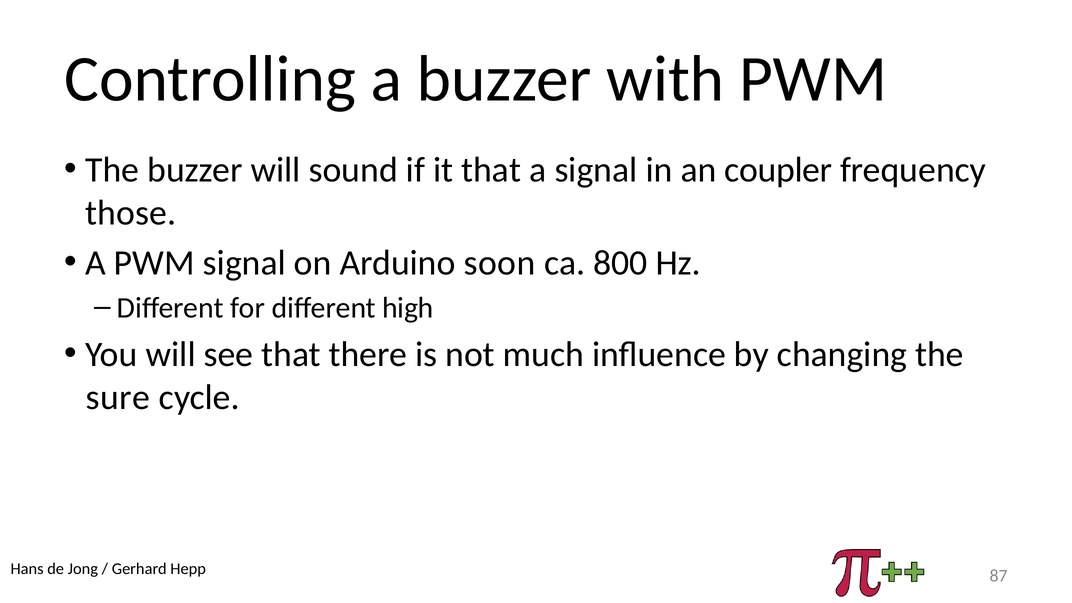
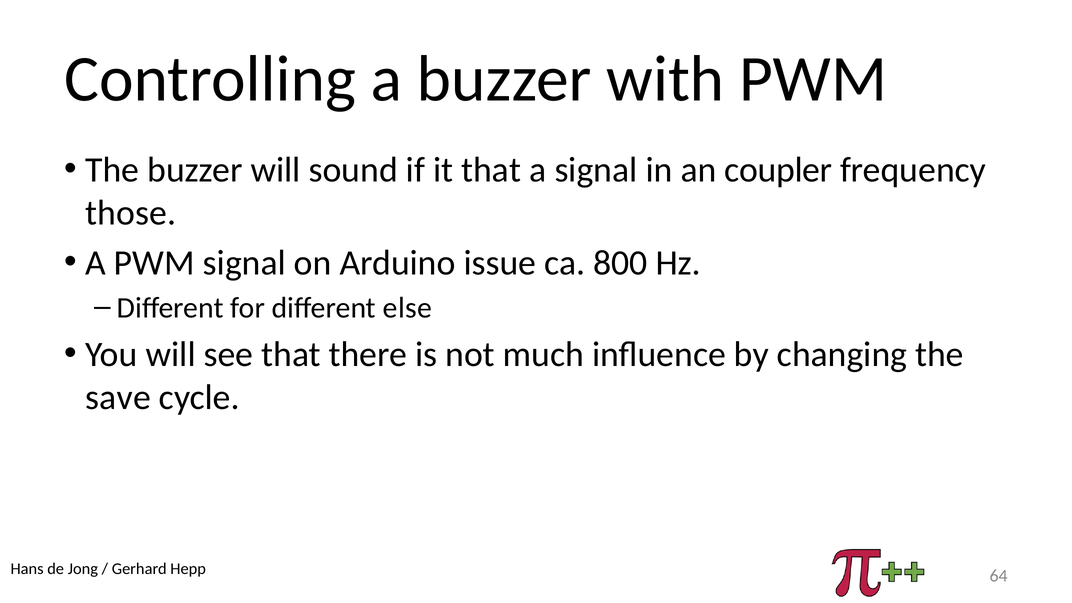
soon: soon -> issue
high: high -> else
sure: sure -> save
87: 87 -> 64
